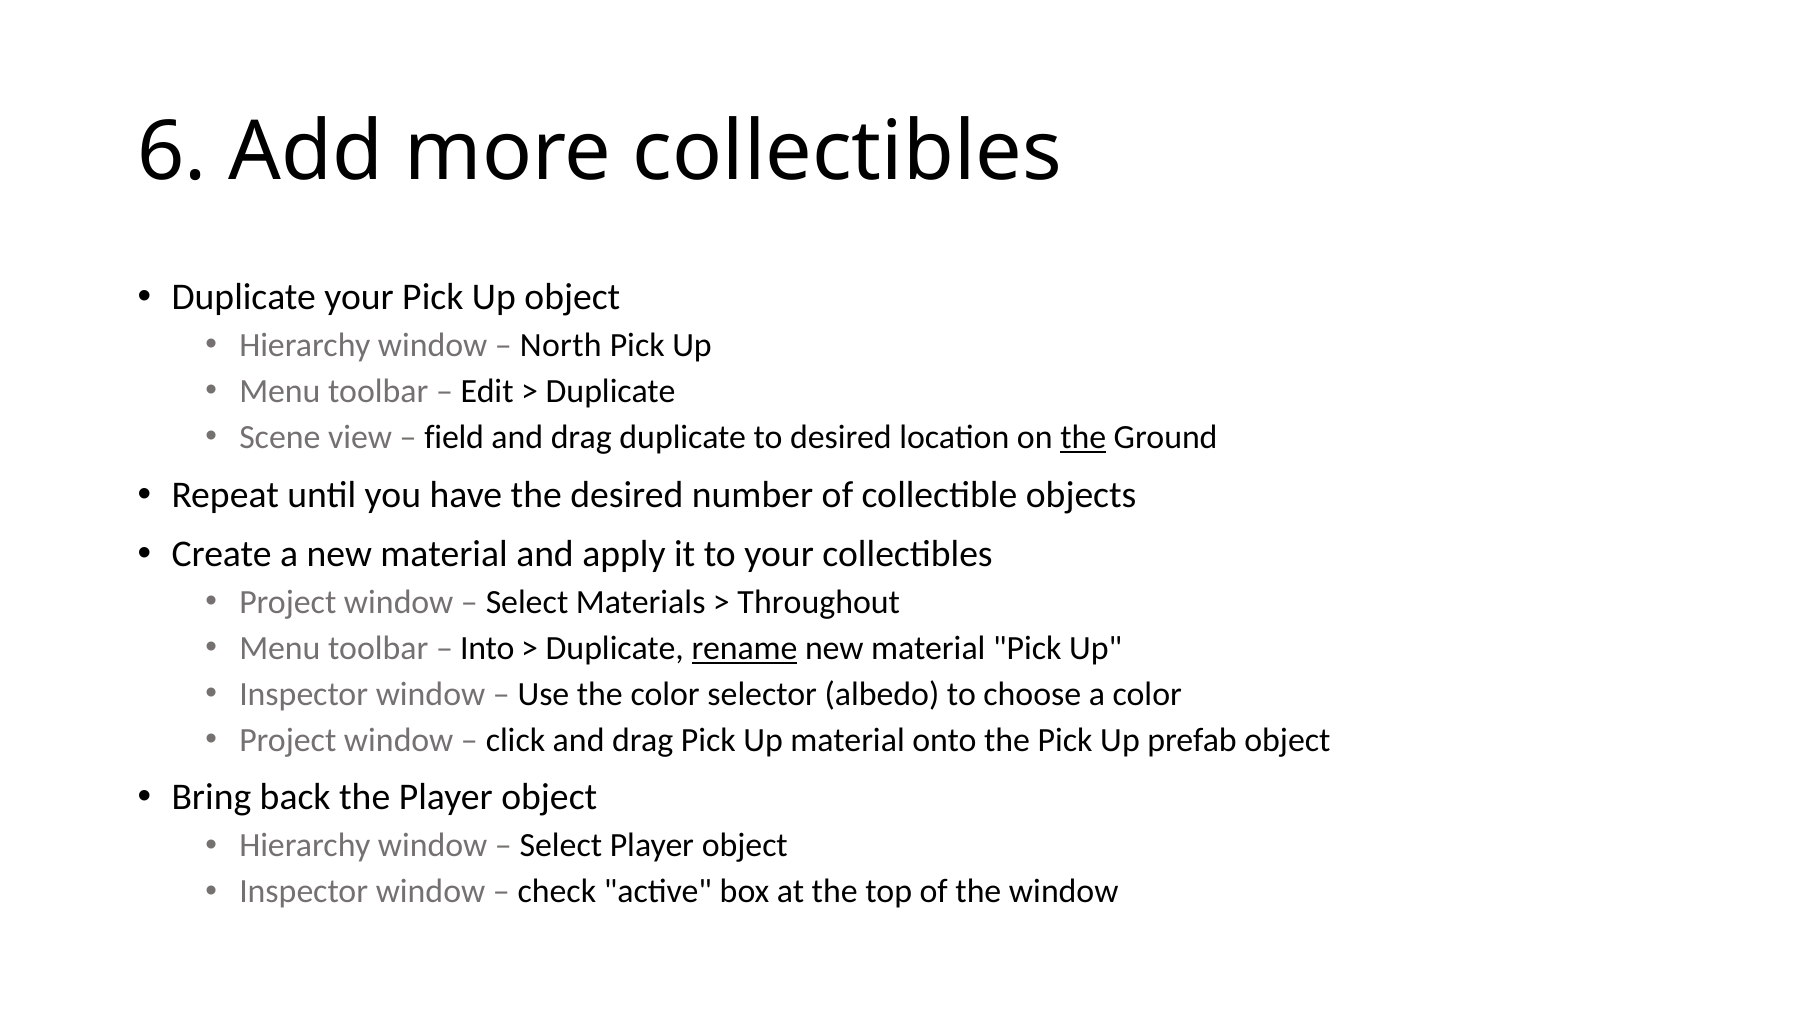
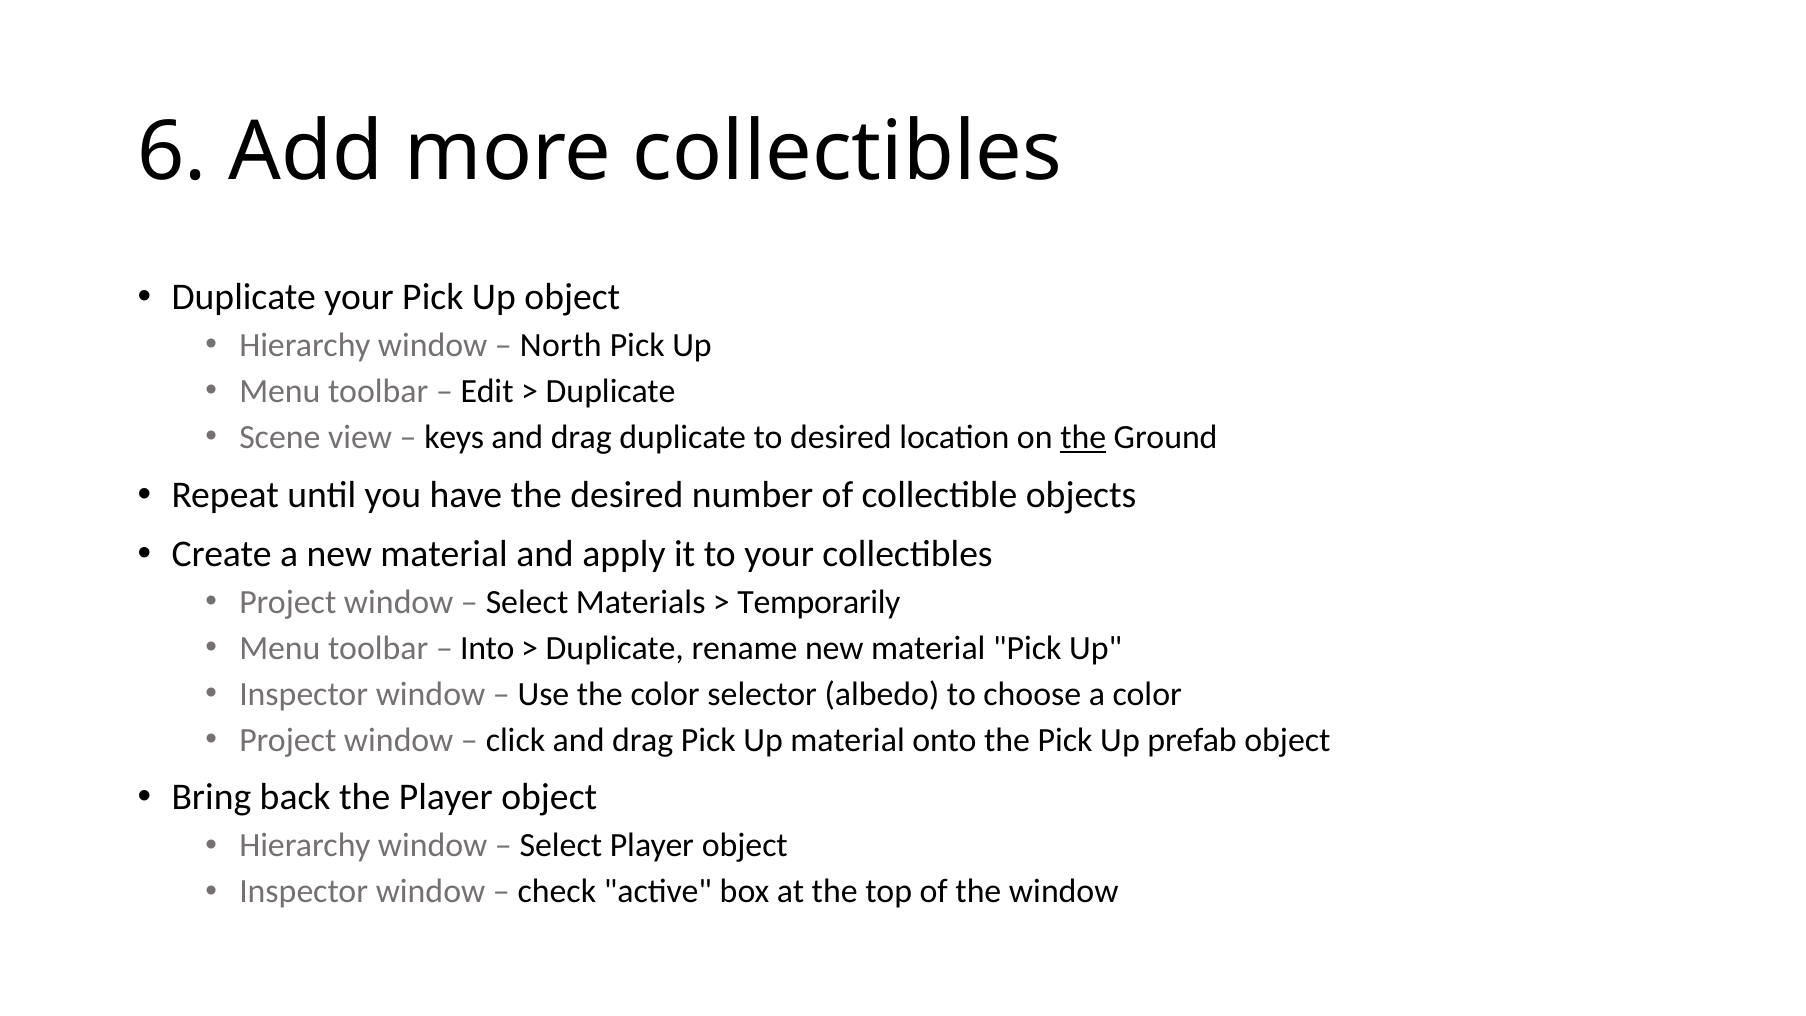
field: field -> keys
Throughout: Throughout -> Temporarily
rename underline: present -> none
